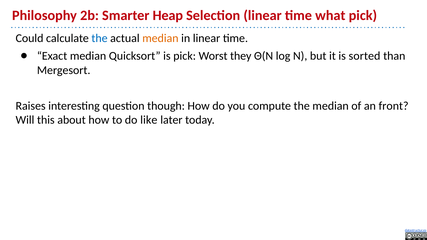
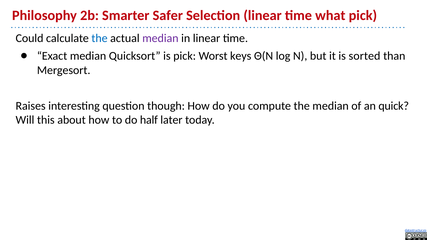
Heap: Heap -> Safer
median at (160, 38) colour: orange -> purple
they: they -> keys
front: front -> quick
like: like -> half
